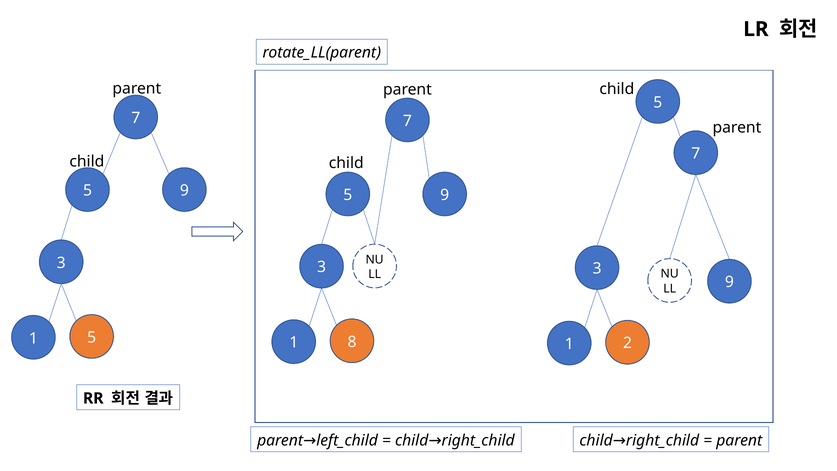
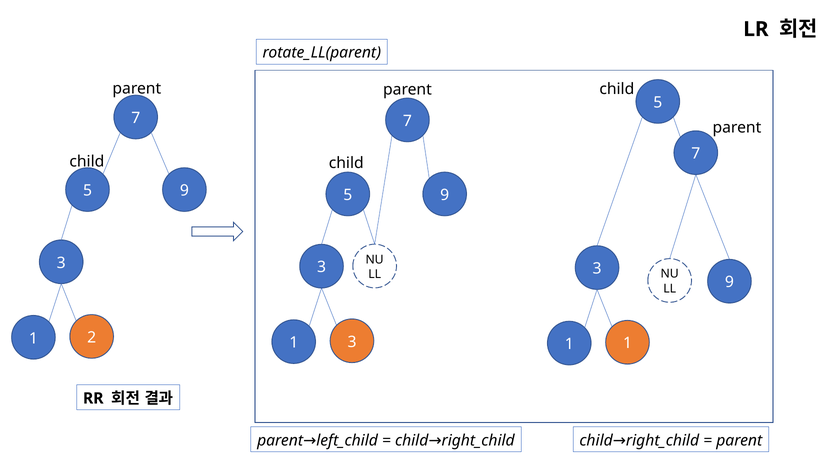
1 5: 5 -> 2
8 at (352, 342): 8 -> 3
1 2: 2 -> 1
